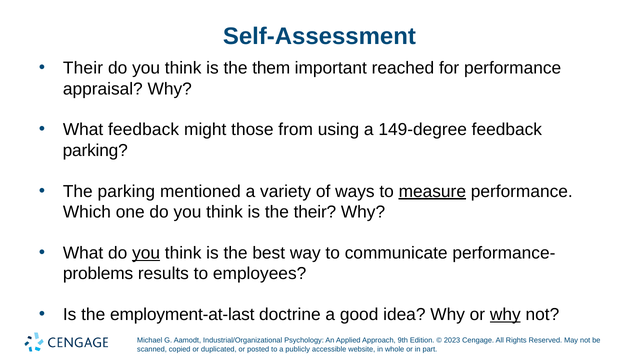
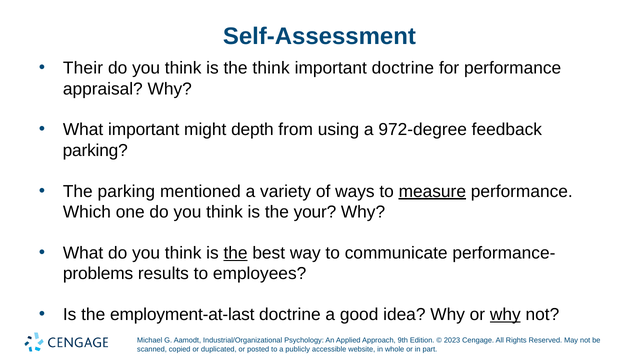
the them: them -> think
important reached: reached -> doctrine
What feedback: feedback -> important
those: those -> depth
149-degree: 149-degree -> 972-degree
the their: their -> your
you at (146, 253) underline: present -> none
the at (236, 253) underline: none -> present
